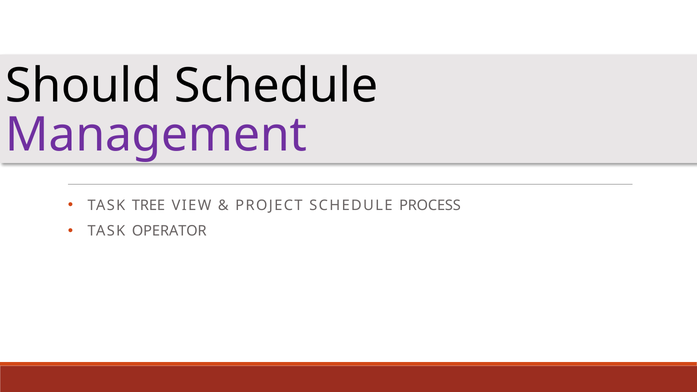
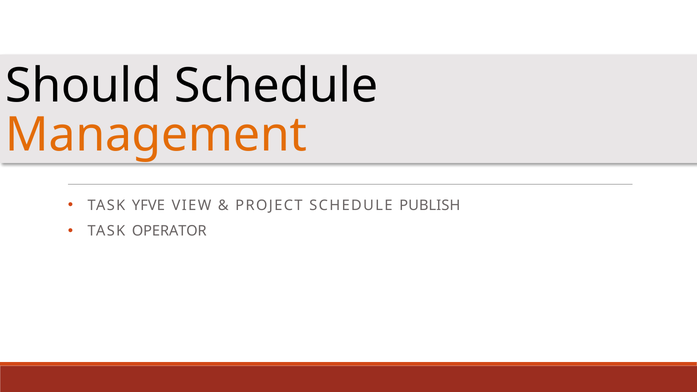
Management colour: purple -> orange
TREE: TREE -> YFVE
PROCESS: PROCESS -> PUBLISH
